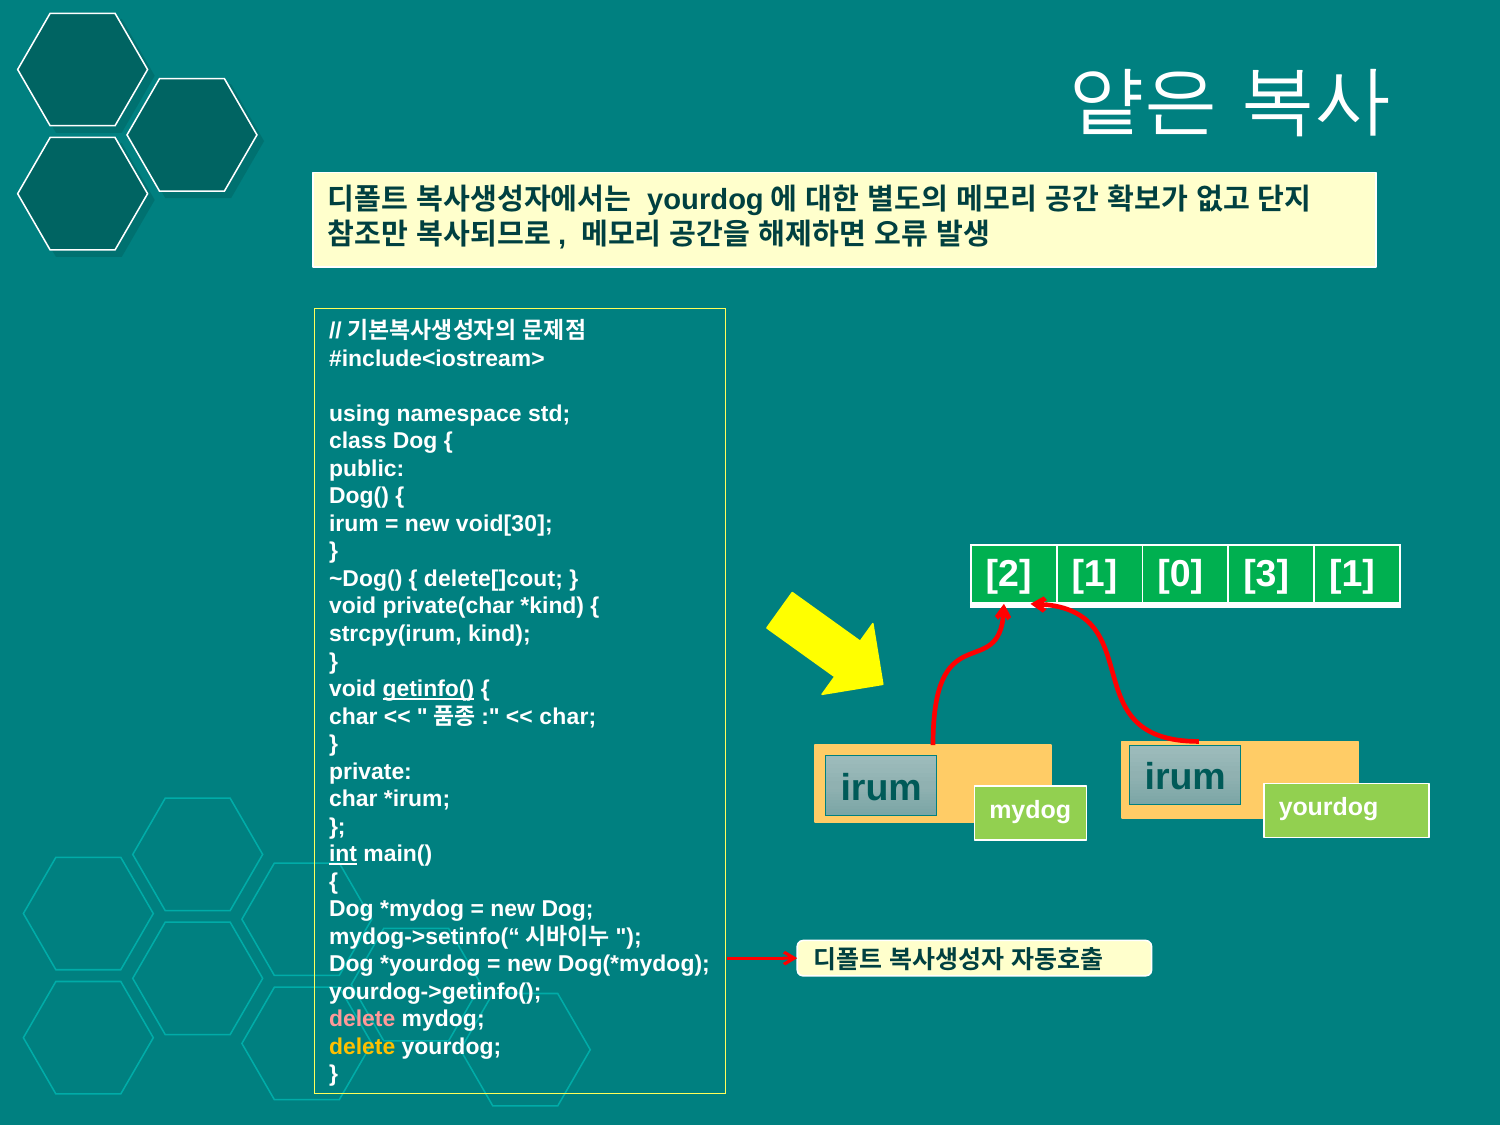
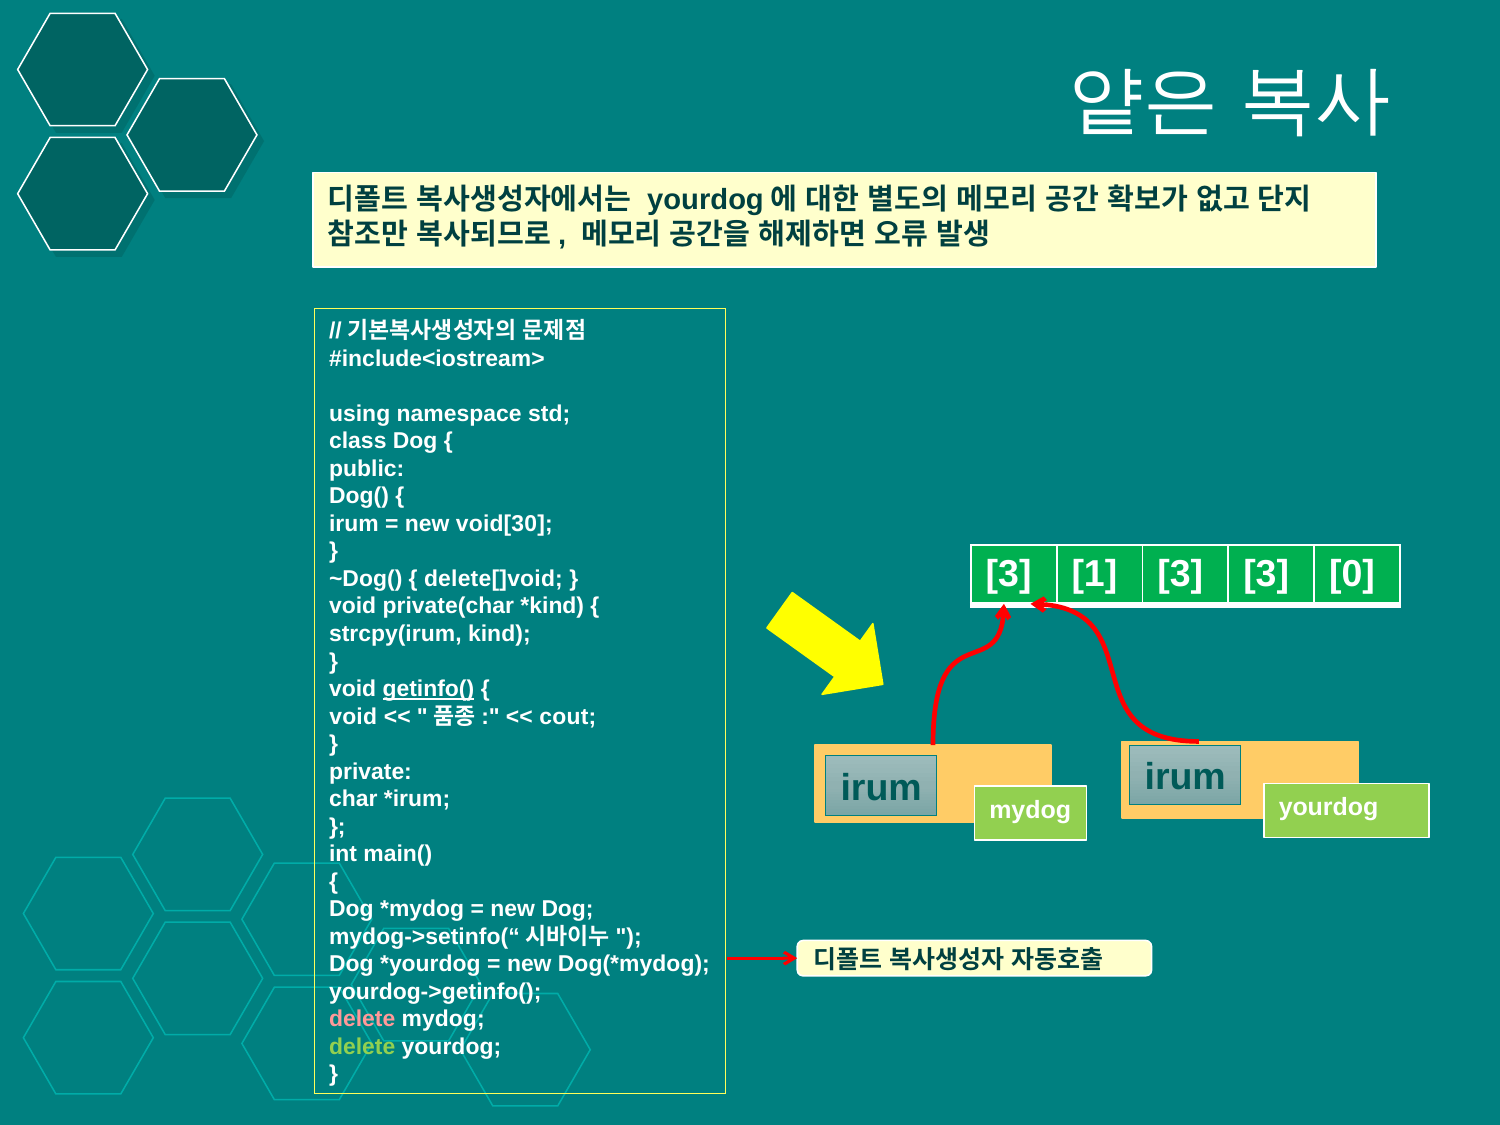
2 at (1009, 574): 2 -> 3
1 0: 0 -> 3
3 1: 1 -> 0
delete[]cout: delete[]cout -> delete[]void
char at (353, 717): char -> void
char at (568, 717): char -> cout
int underline: present -> none
delete at (362, 1047) colour: yellow -> light green
